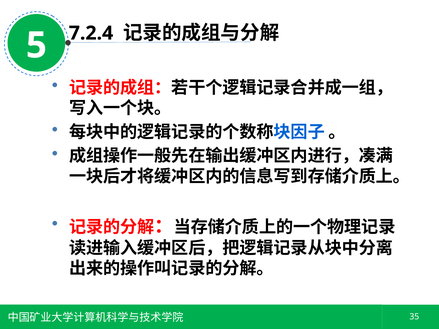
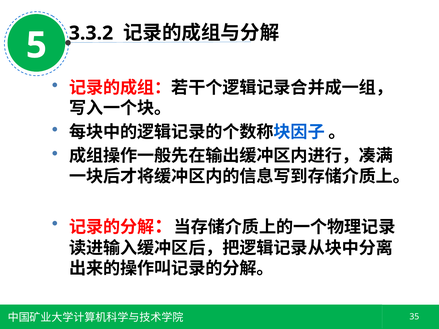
7.2.4: 7.2.4 -> 3.3.2
